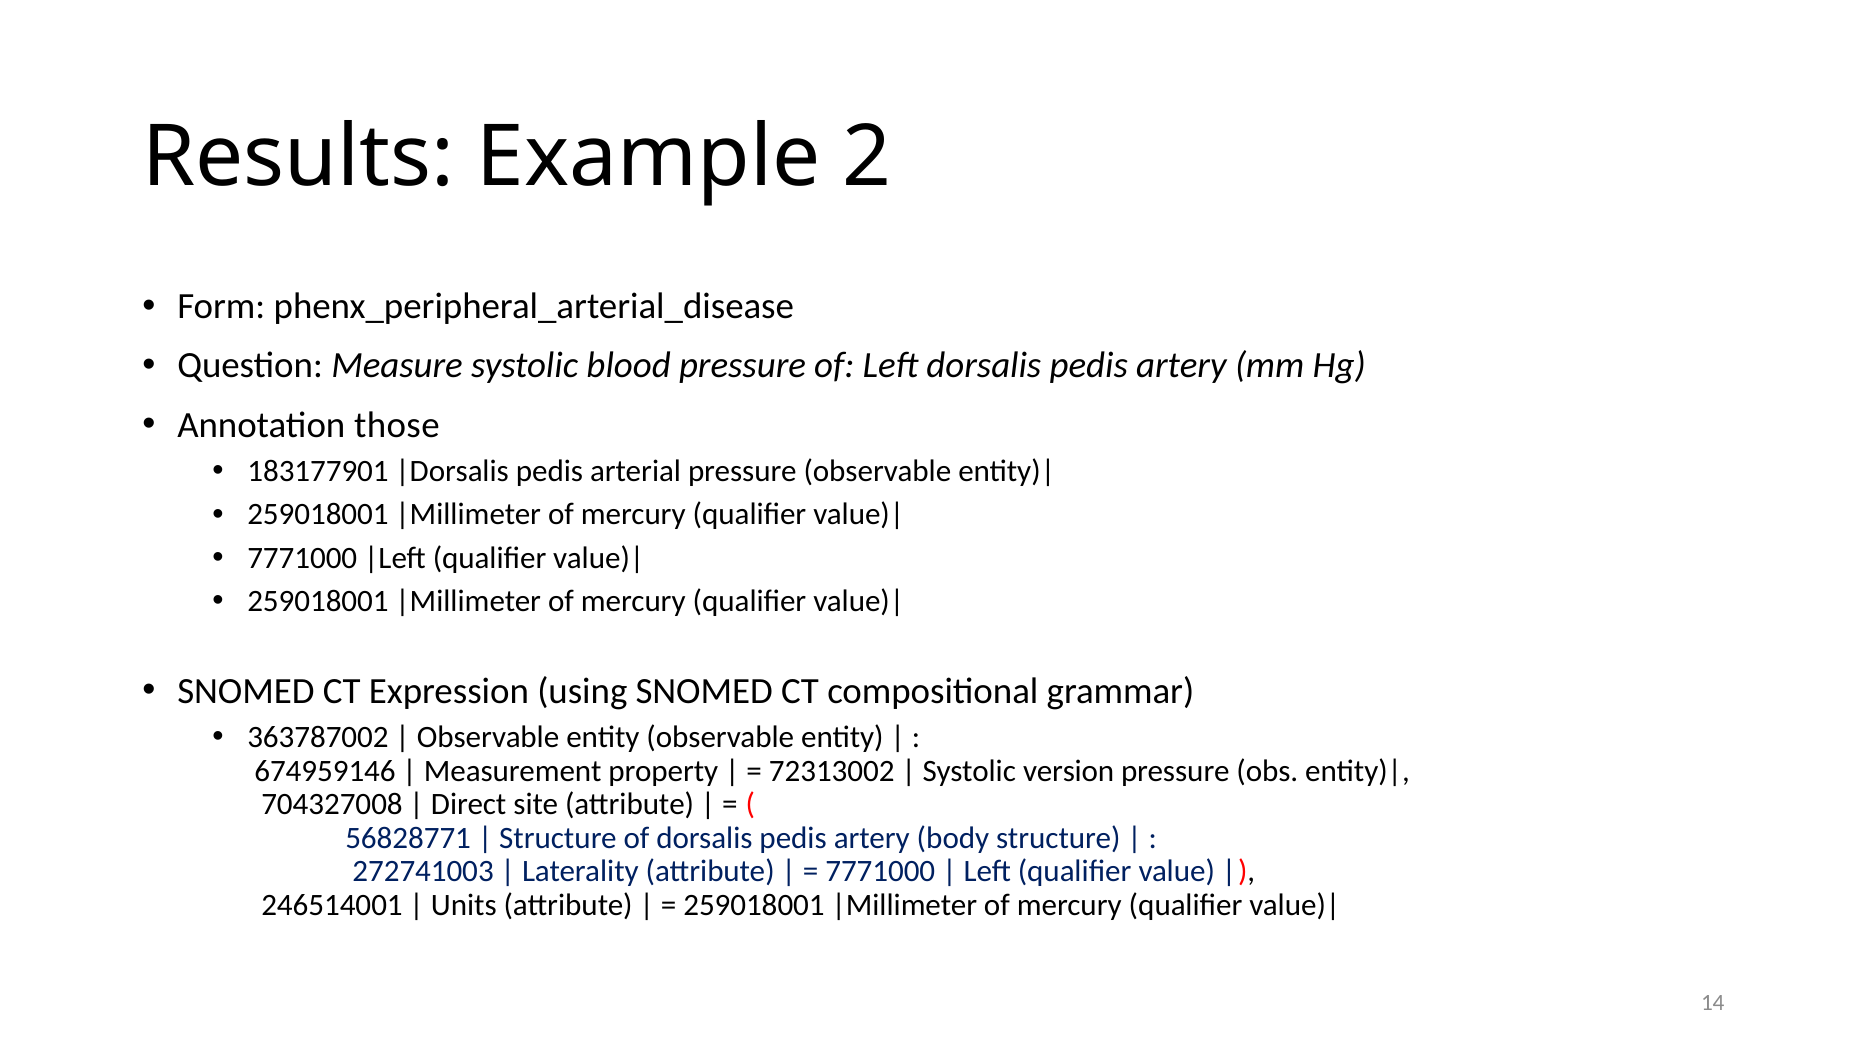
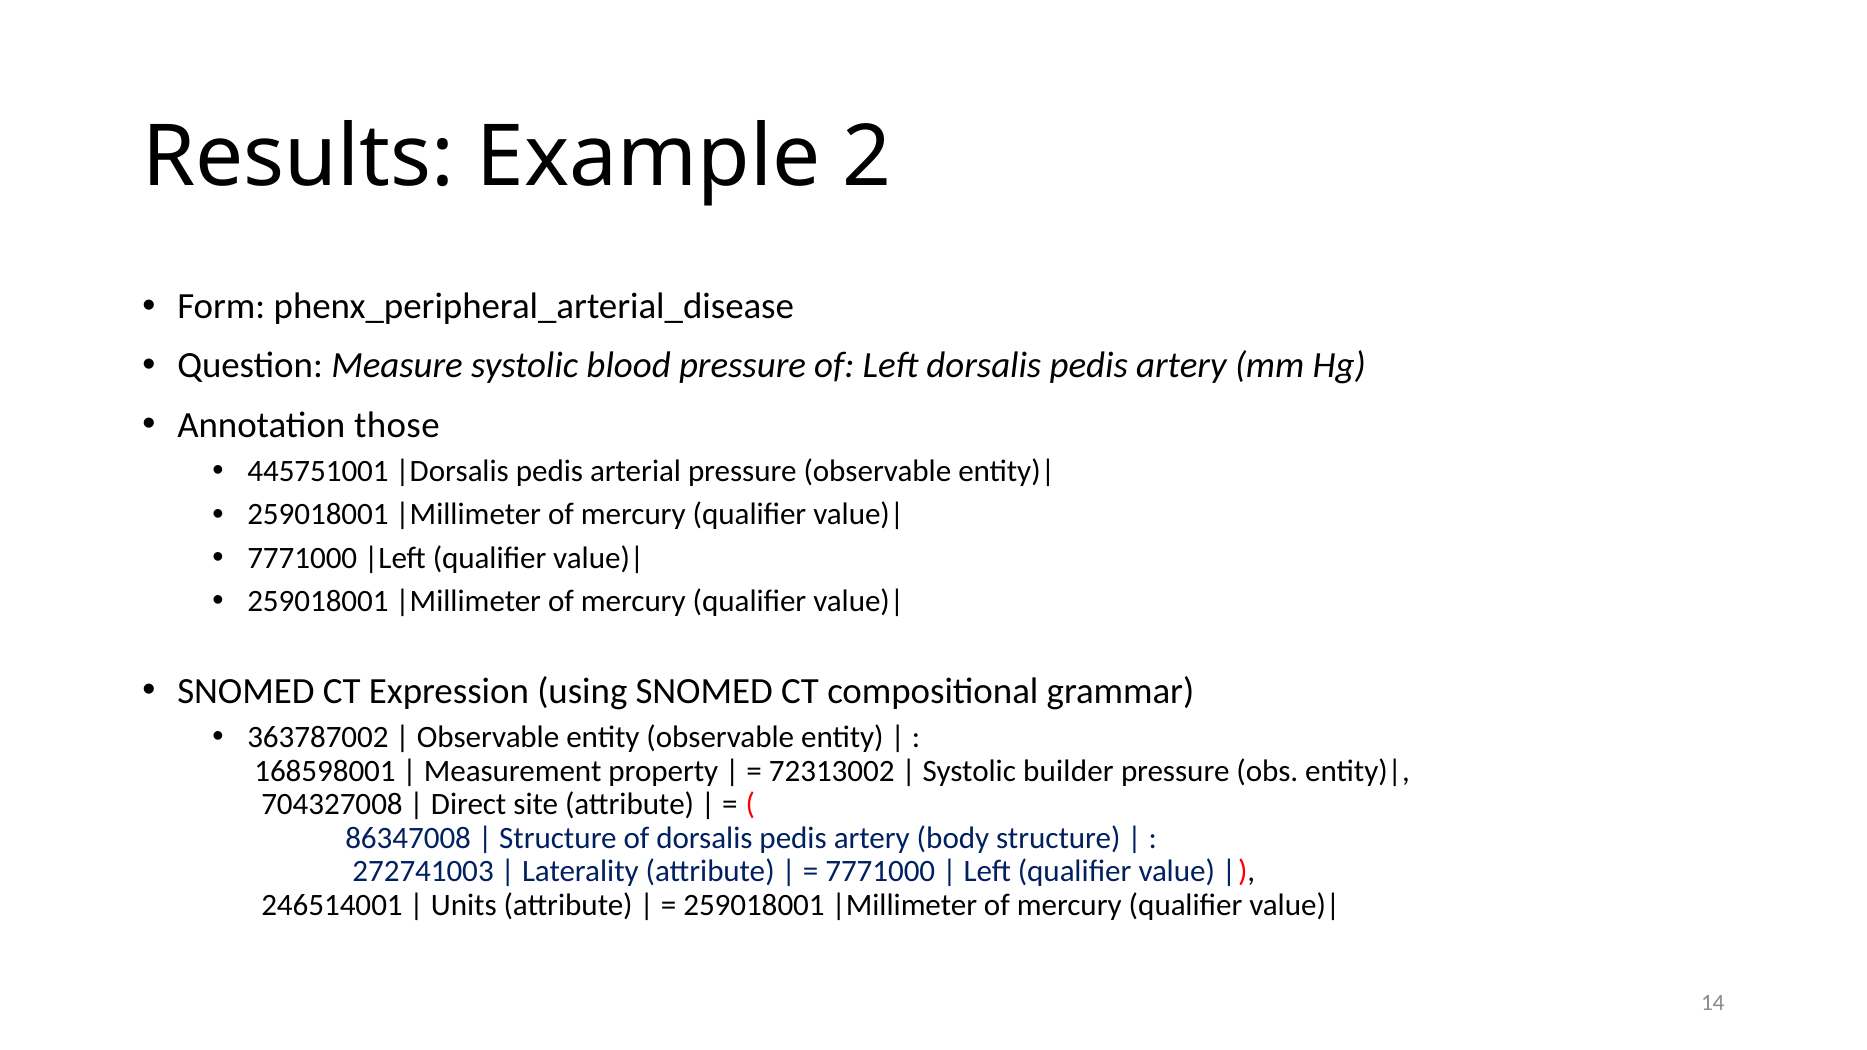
183177901: 183177901 -> 445751001
674959146: 674959146 -> 168598001
version: version -> builder
56828771: 56828771 -> 86347008
